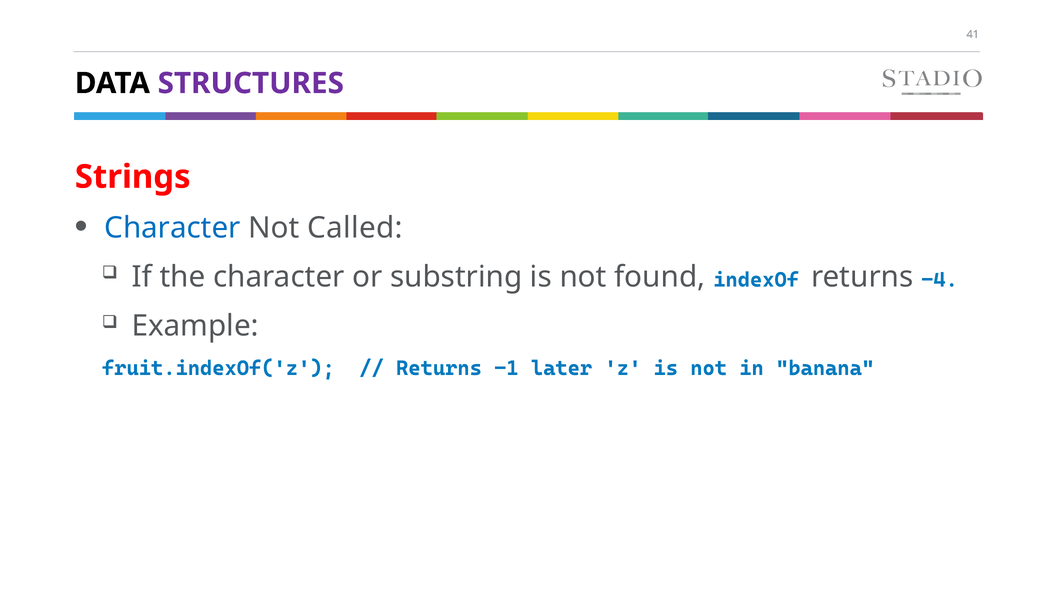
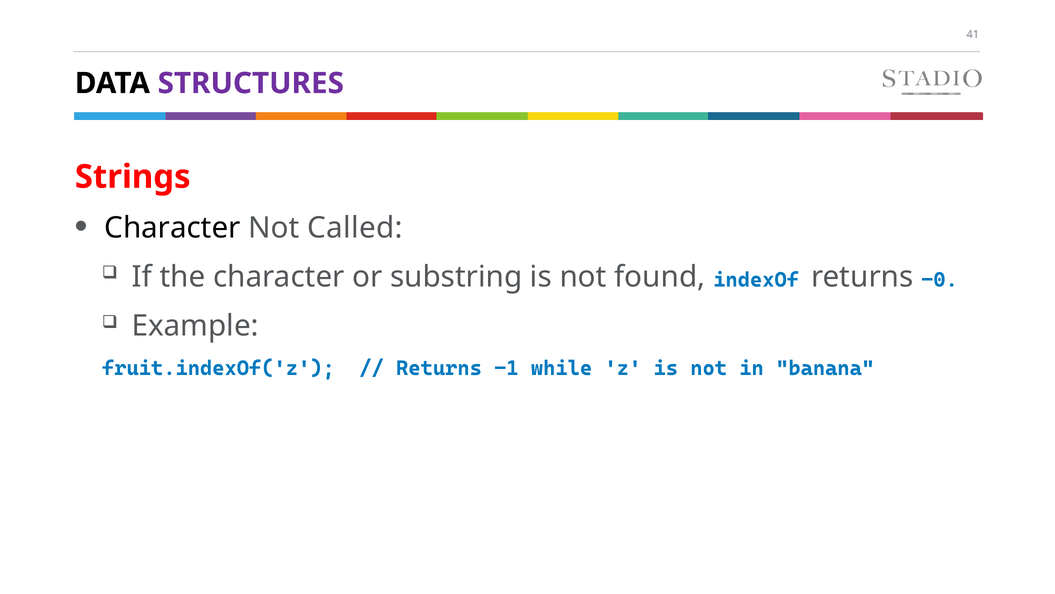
Character at (172, 228) colour: blue -> black
-4: -4 -> -0
later: later -> while
